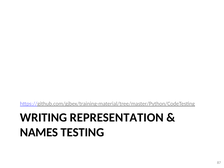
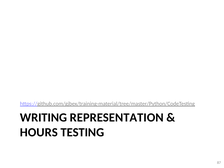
NAMES: NAMES -> HOURS
